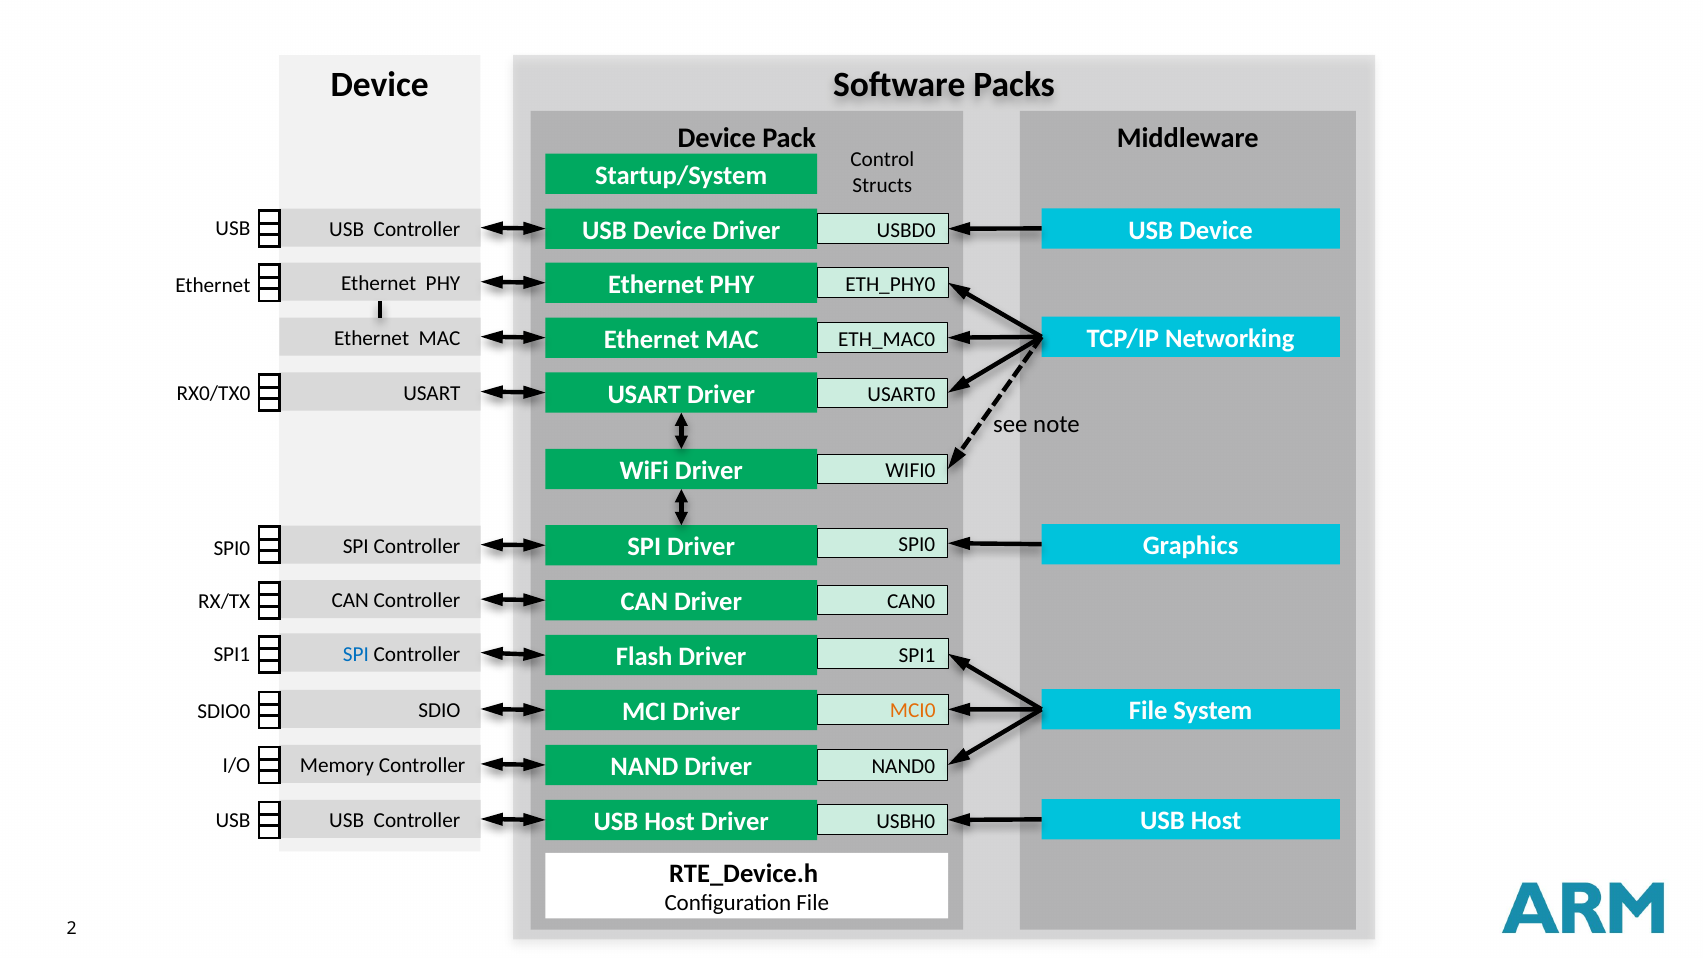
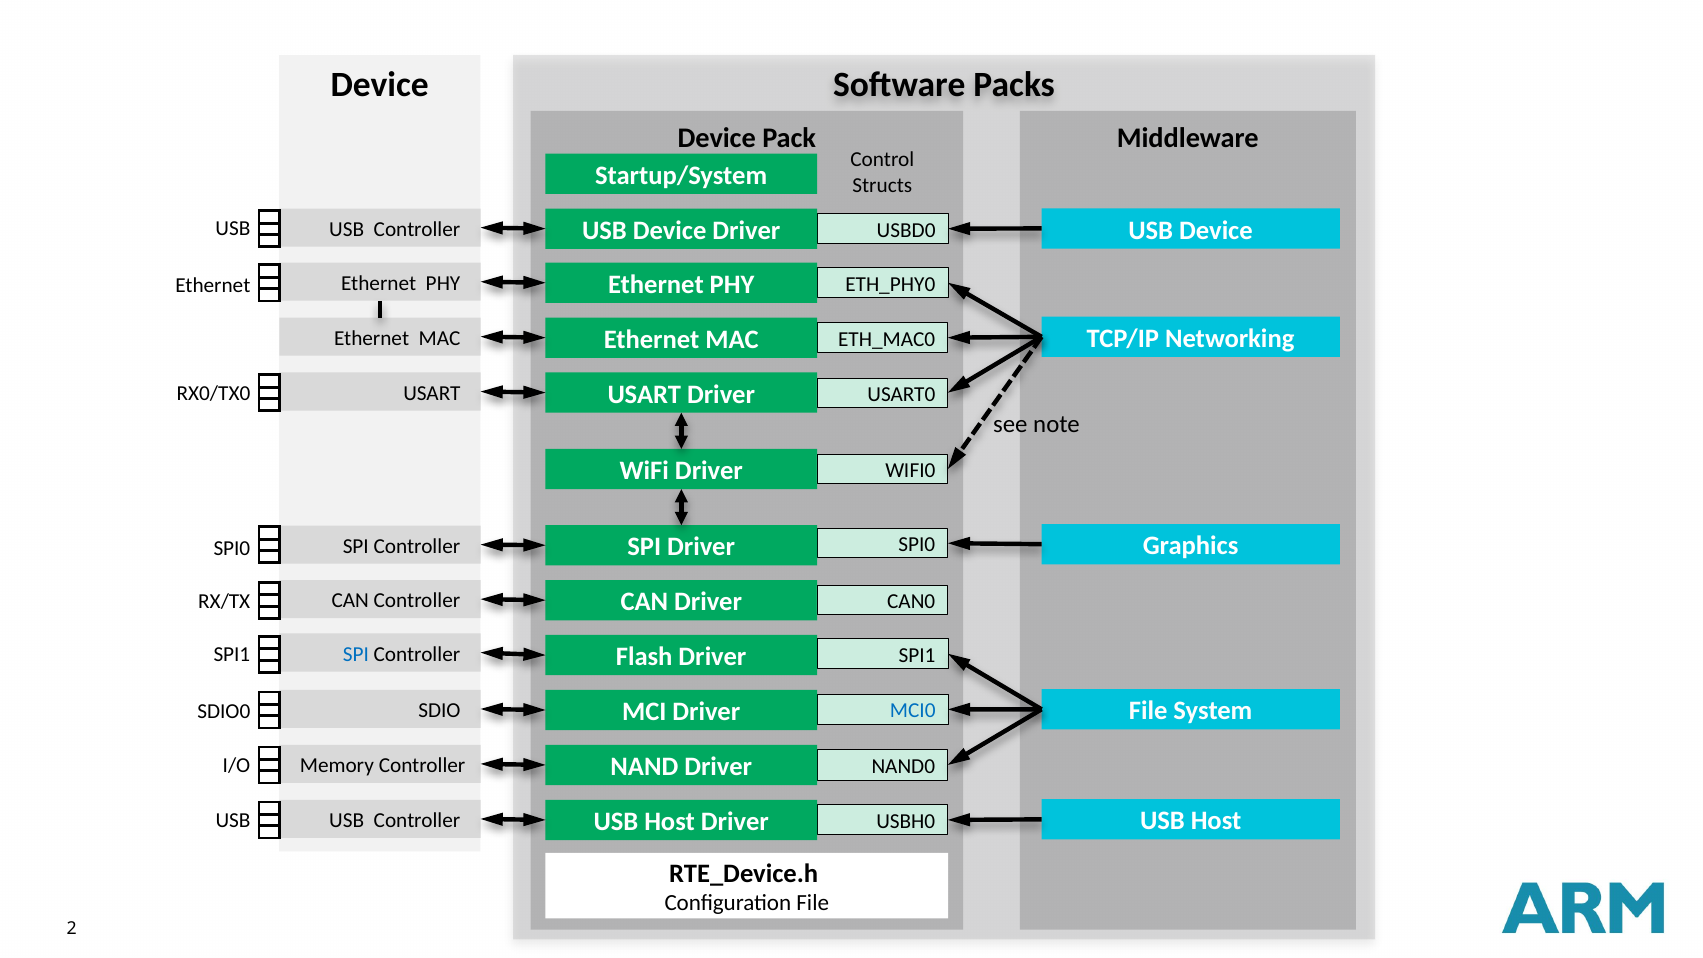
MCI0 colour: orange -> blue
